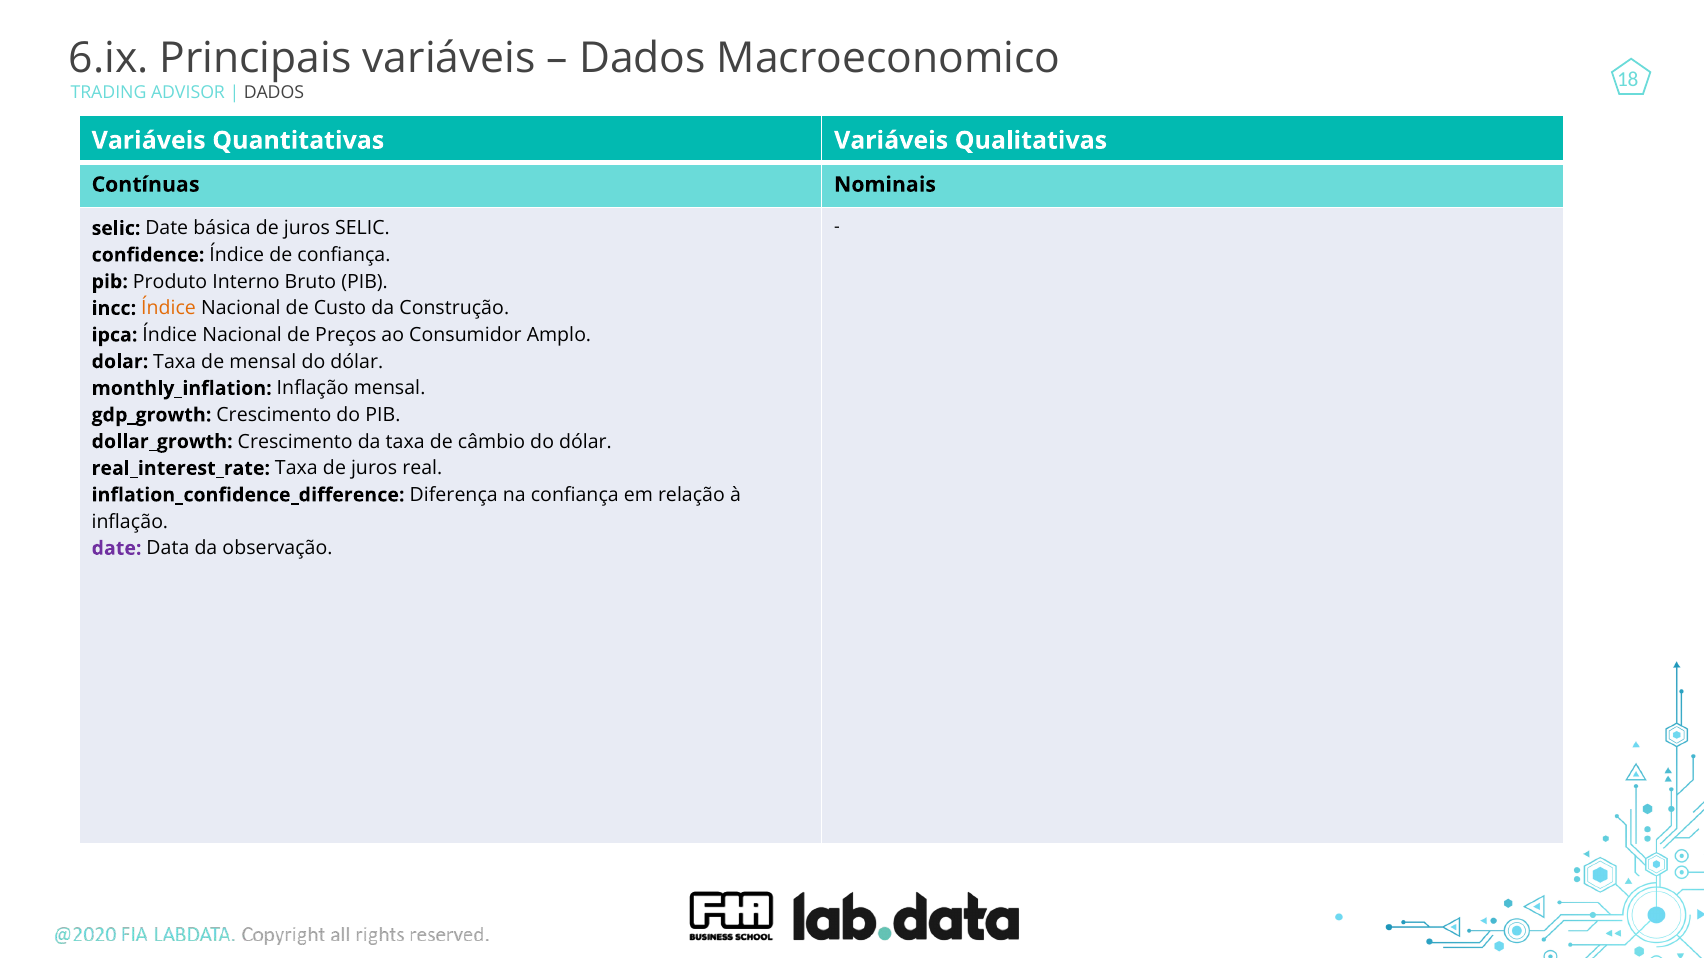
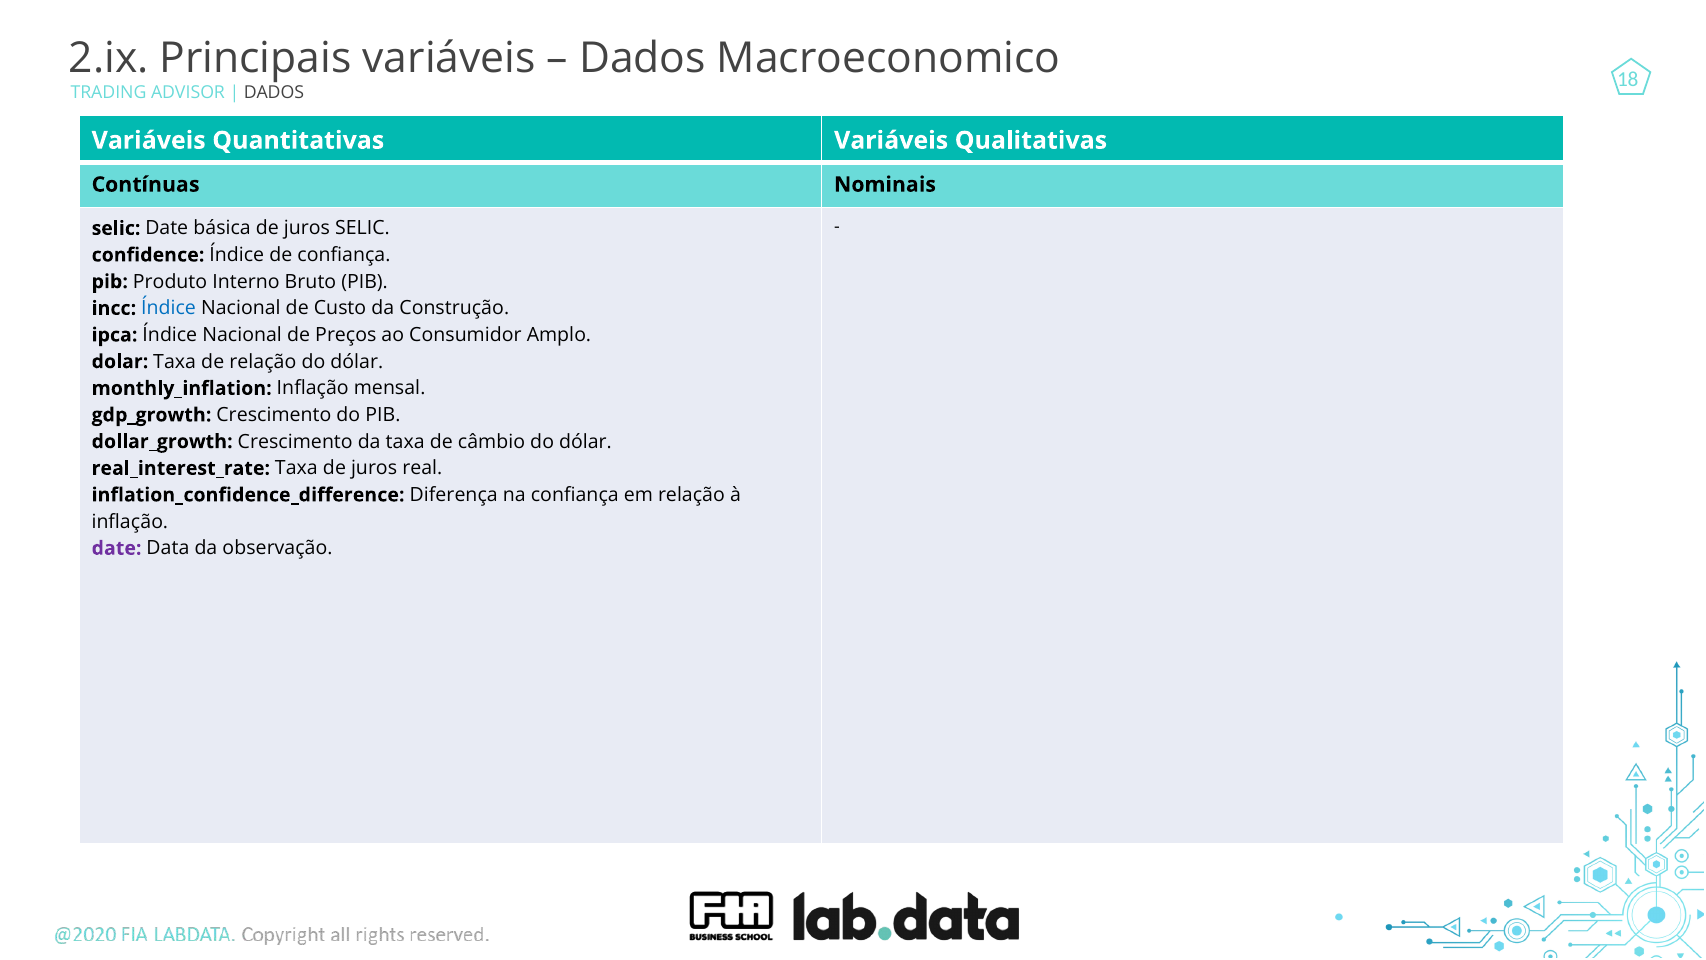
6.ix: 6.ix -> 2.ix
Índice at (168, 308) colour: orange -> blue
de mensal: mensal -> relação
